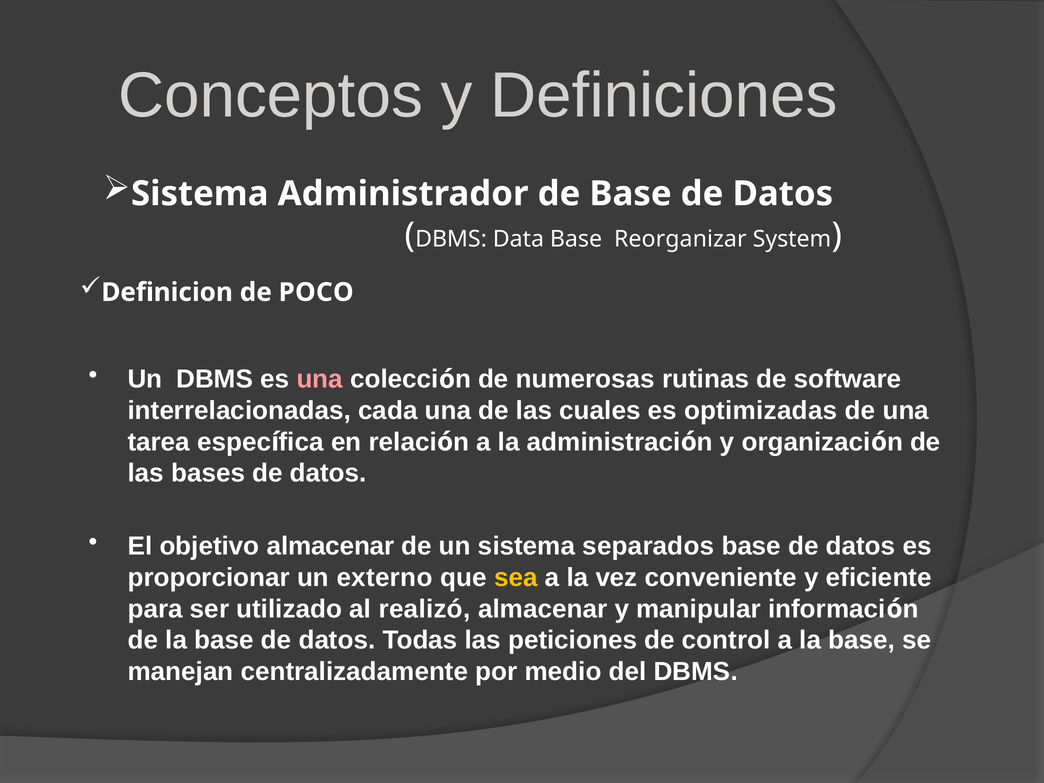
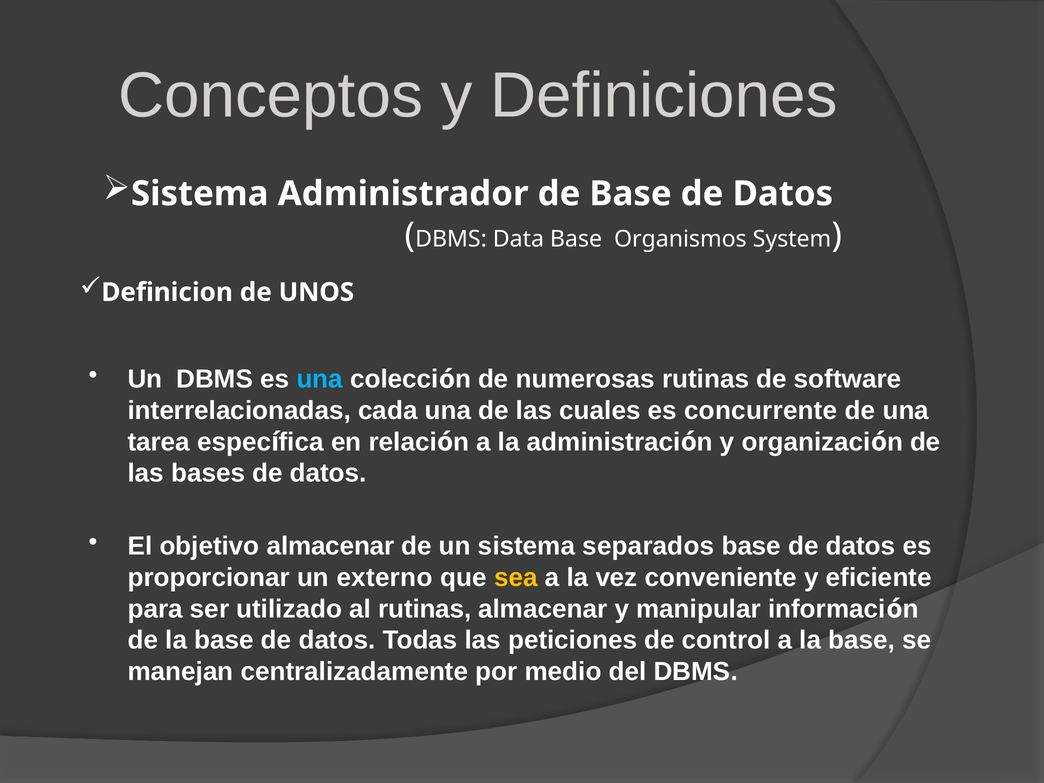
Reorganizar: Reorganizar -> Organismos
POCO: POCO -> UNOS
una at (320, 379) colour: pink -> light blue
optimizadas: optimizadas -> concurrente
al realizó: realizó -> rutinas
